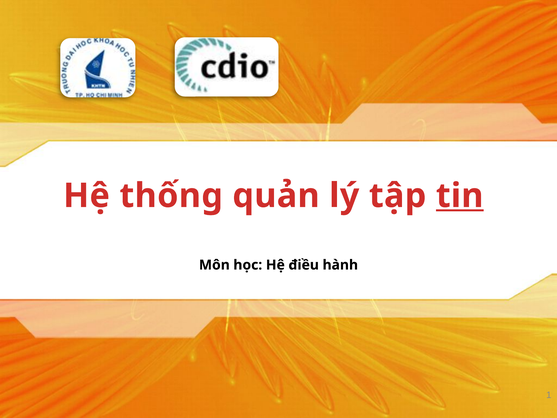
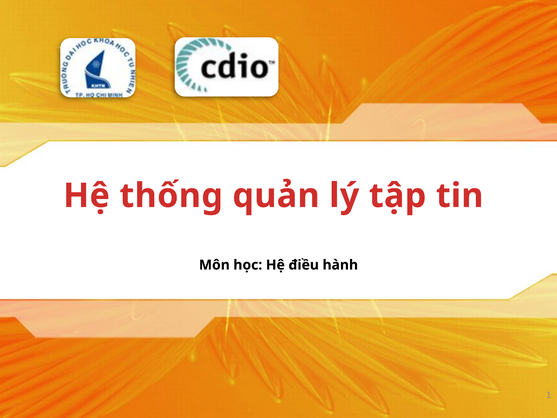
tin underline: present -> none
